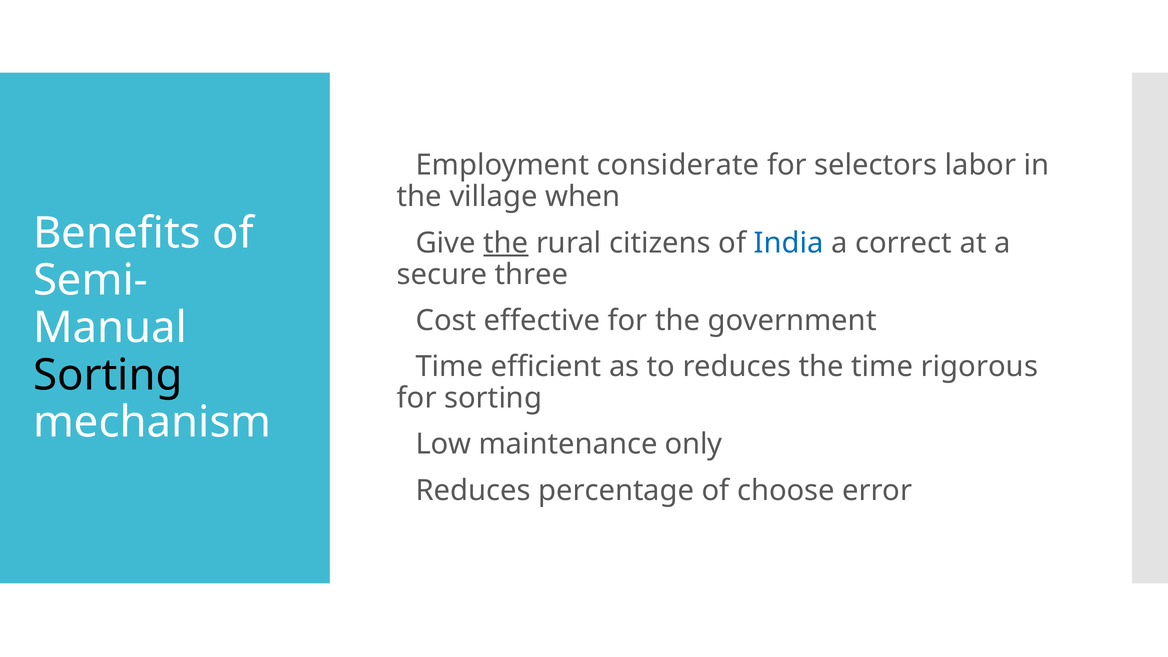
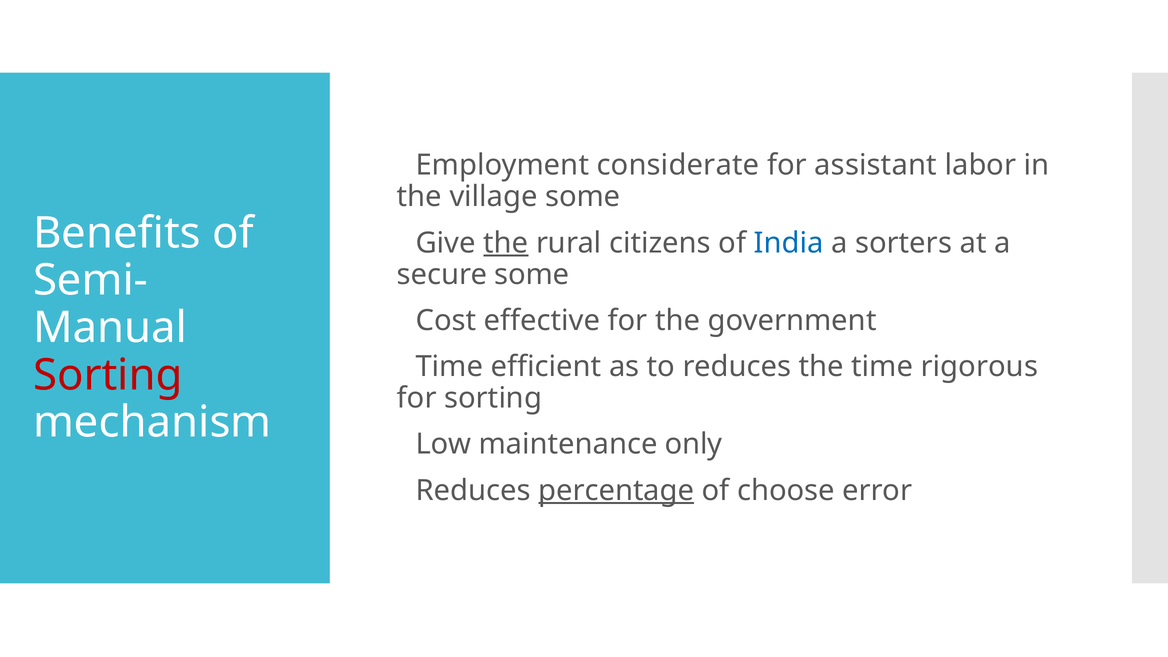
selectors: selectors -> assistant
village when: when -> some
correct: correct -> sorters
secure three: three -> some
Sorting at (108, 375) colour: black -> red
percentage underline: none -> present
